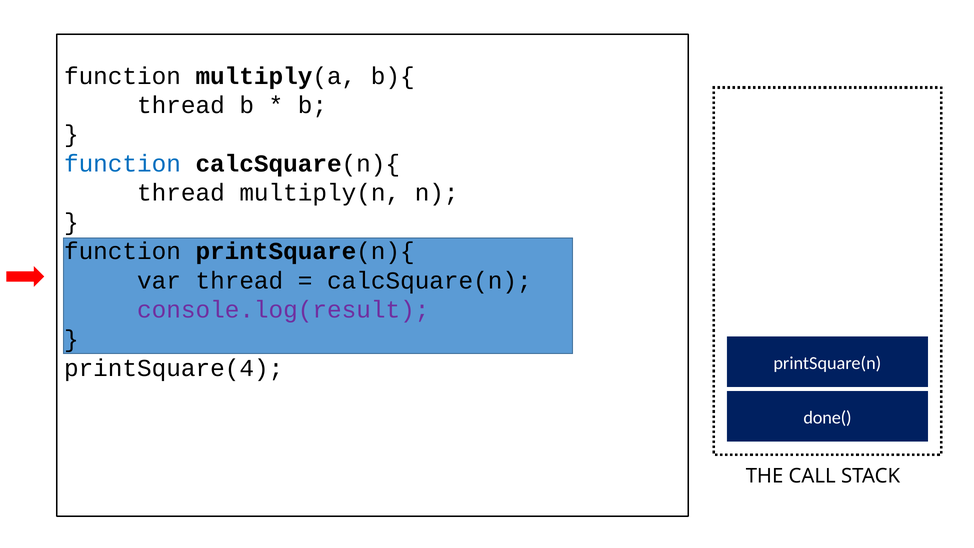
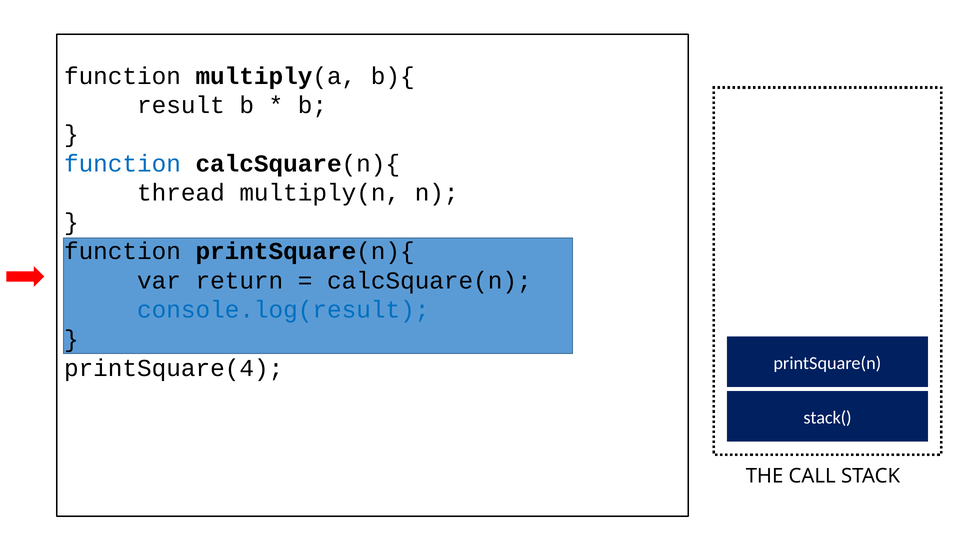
thread at (181, 105): thread -> result
var thread: thread -> return
console.log(result colour: purple -> blue
done(: done( -> stack(
